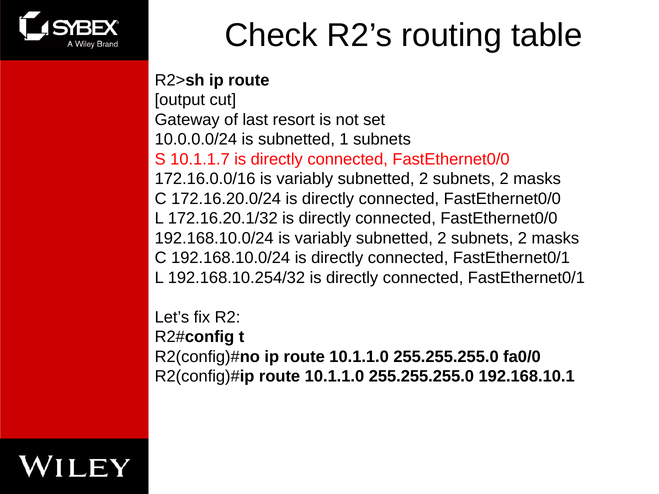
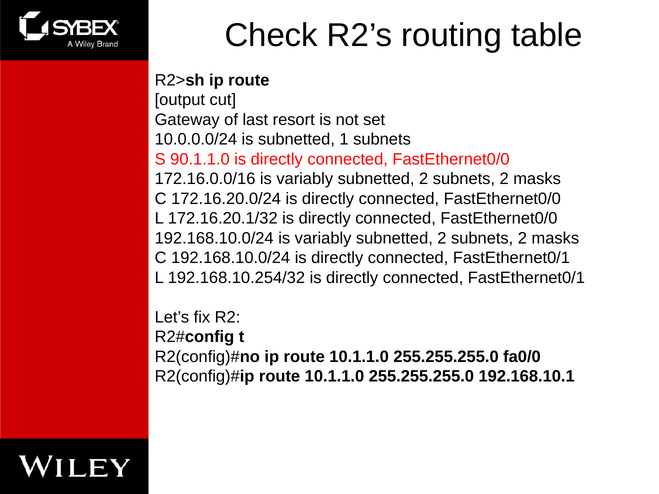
10.1.1.7: 10.1.1.7 -> 90.1.1.0
